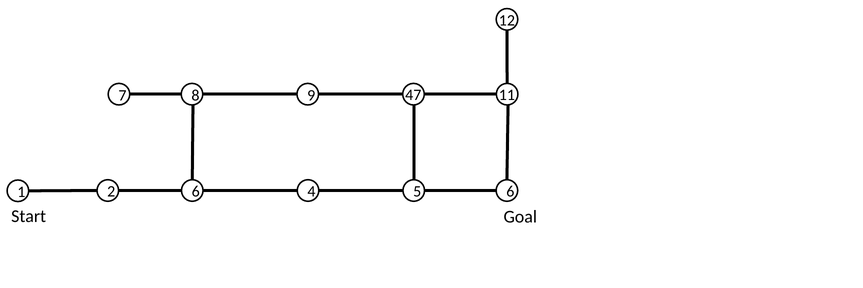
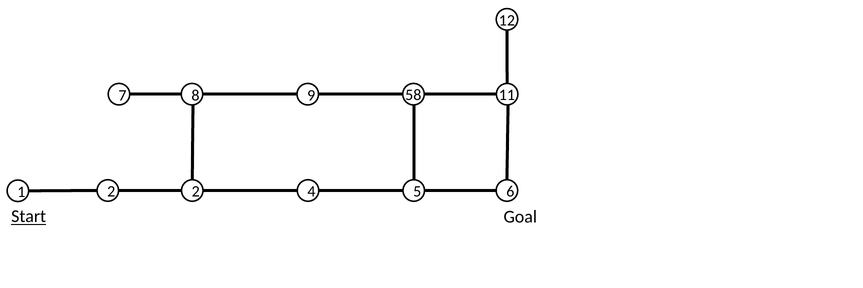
47: 47 -> 58
2 6: 6 -> 2
Start underline: none -> present
